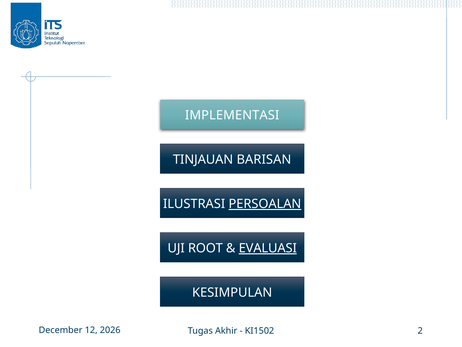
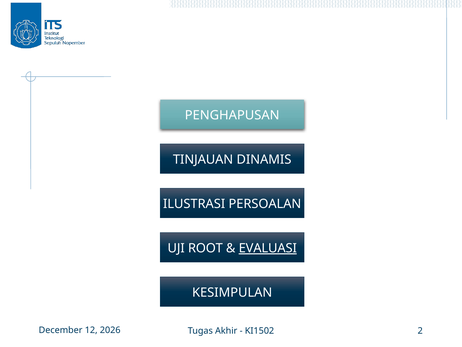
IMPLEMENTASI: IMPLEMENTASI -> PENGHAPUSAN
BARISAN: BARISAN -> DINAMIS
PERSOALAN underline: present -> none
